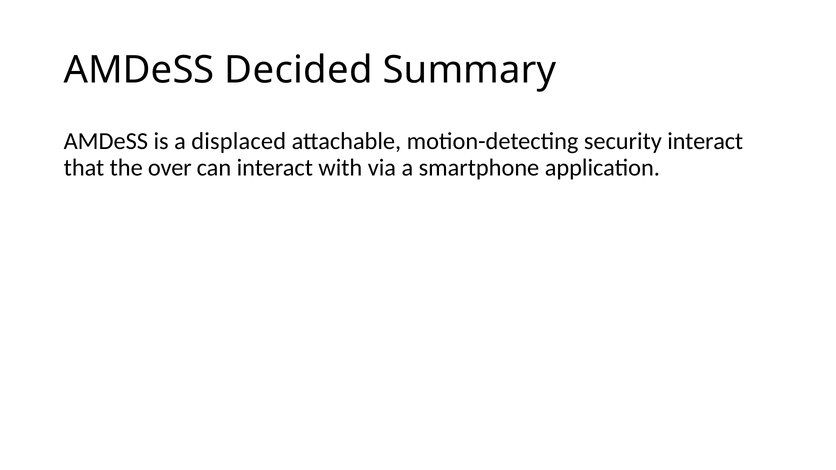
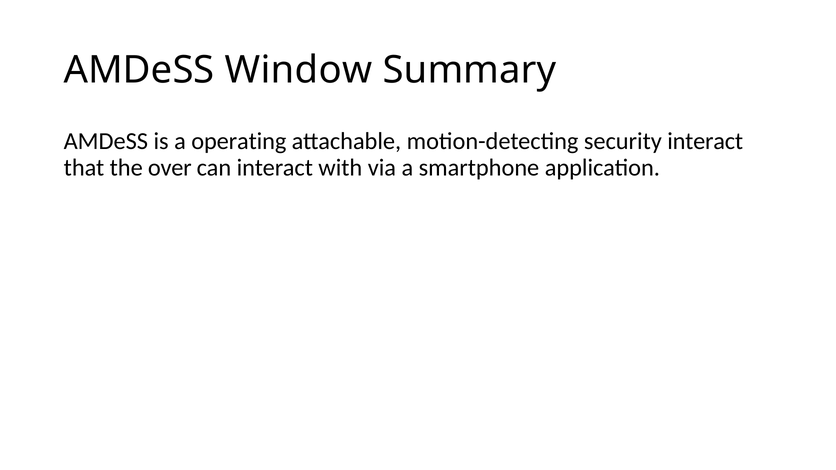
Decided: Decided -> Window
displaced: displaced -> operating
